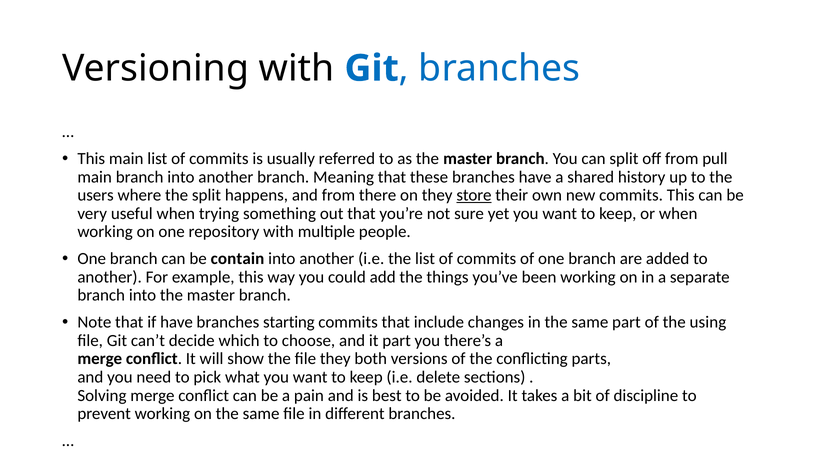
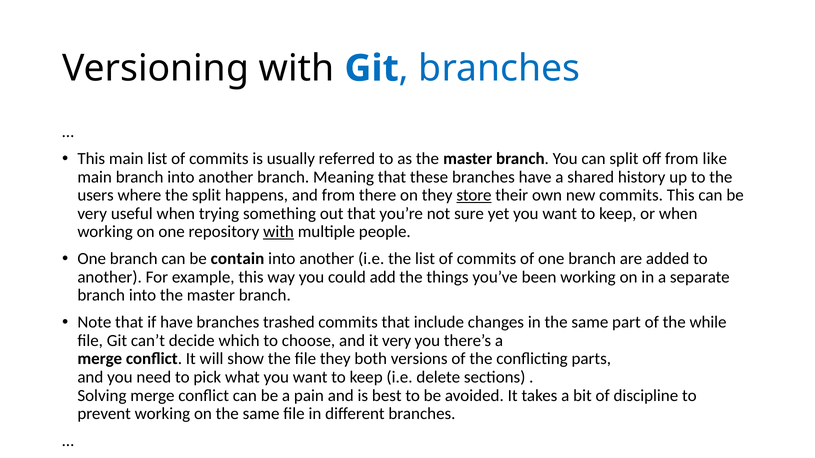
pull: pull -> like
with at (279, 232) underline: none -> present
starting: starting -> trashed
using: using -> while
it part: part -> very
